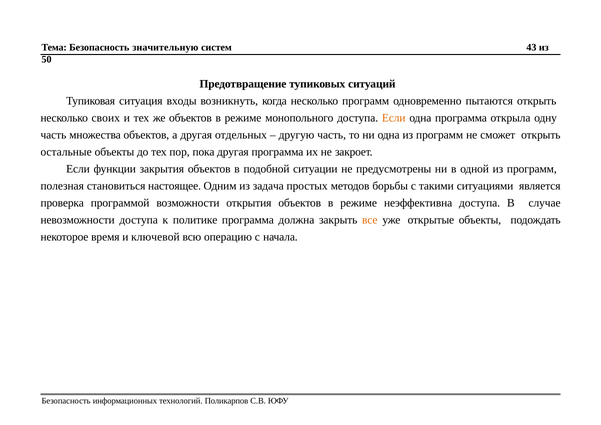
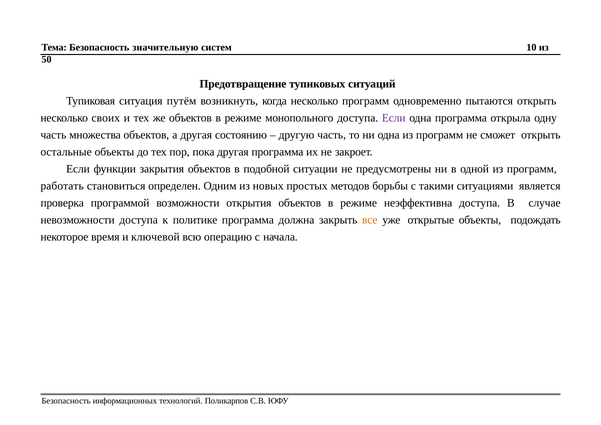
43: 43 -> 10
входы: входы -> путём
Если at (394, 118) colour: orange -> purple
отдельных: отдельных -> состоянию
полезная: полезная -> работать
настоящее: настоящее -> определен
задача: задача -> новых
